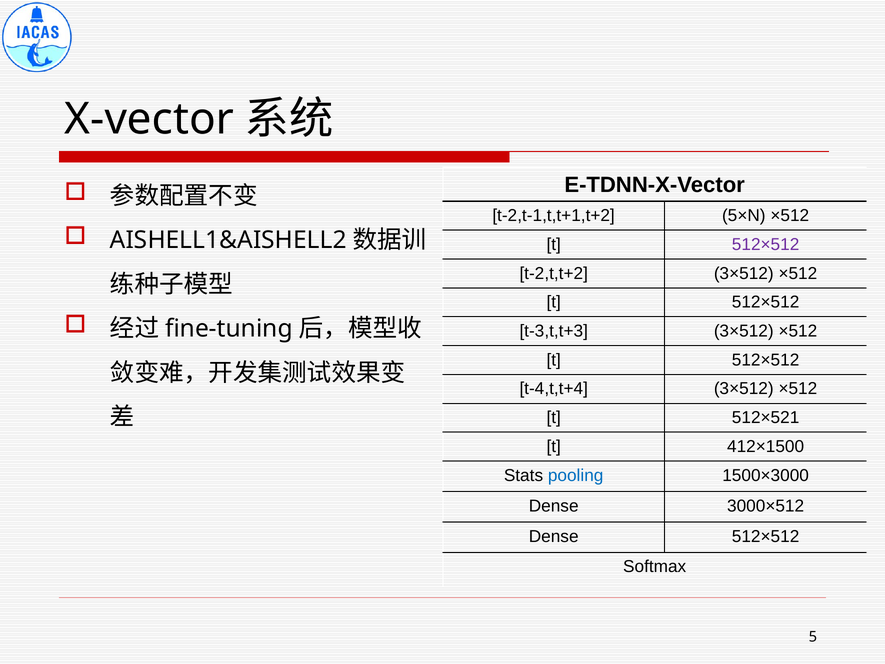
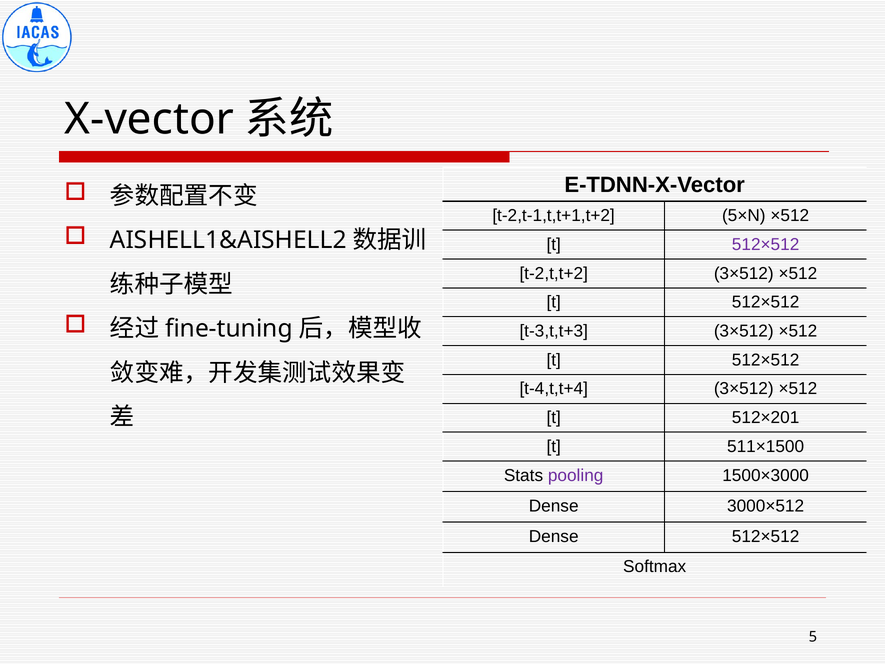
512×521: 512×521 -> 512×201
412×1500: 412×1500 -> 511×1500
pooling colour: blue -> purple
